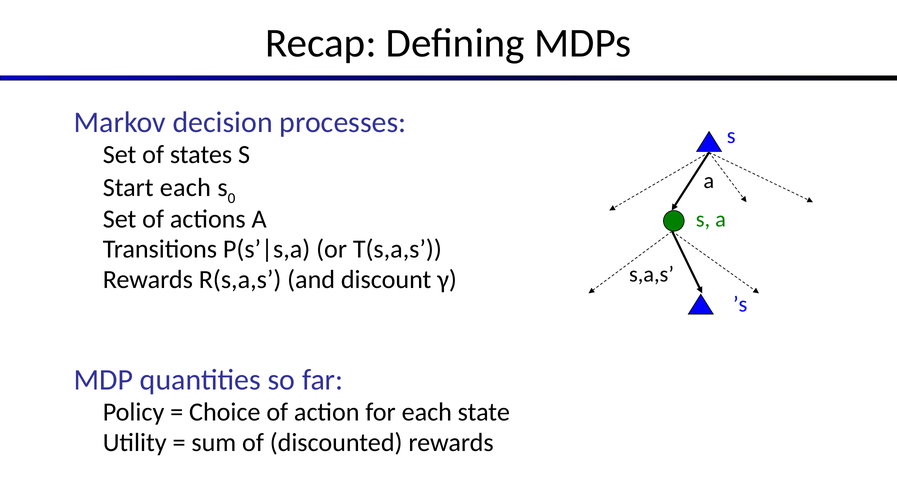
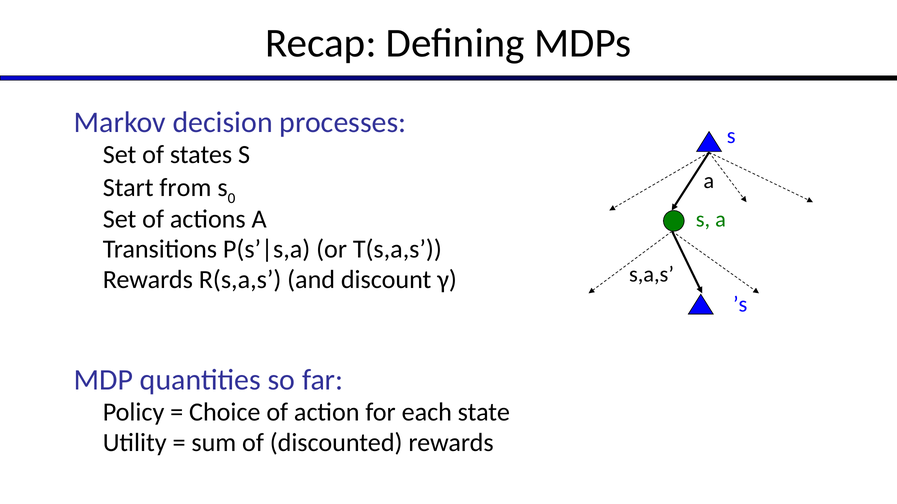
each at (185, 188): each -> from
